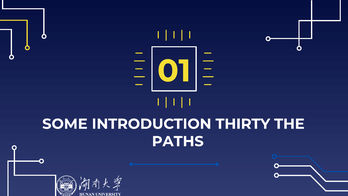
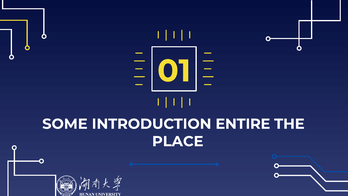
THIRTY: THIRTY -> ENTIRE
PATHS: PATHS -> PLACE
